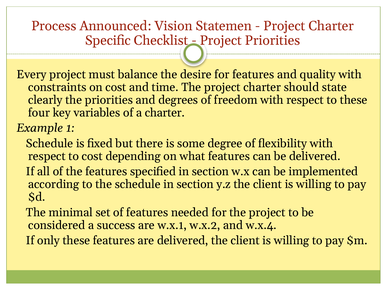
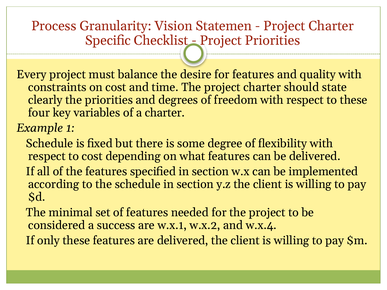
Announced: Announced -> Granularity
